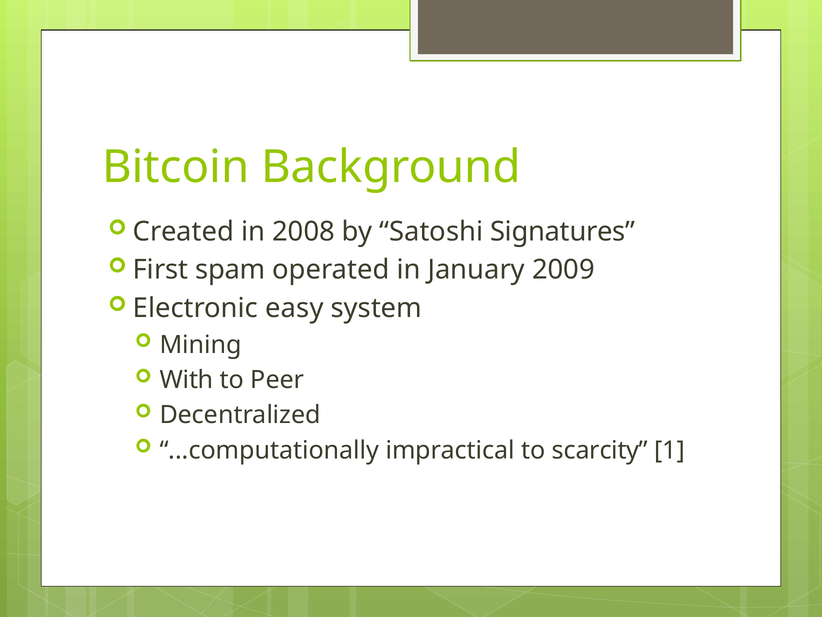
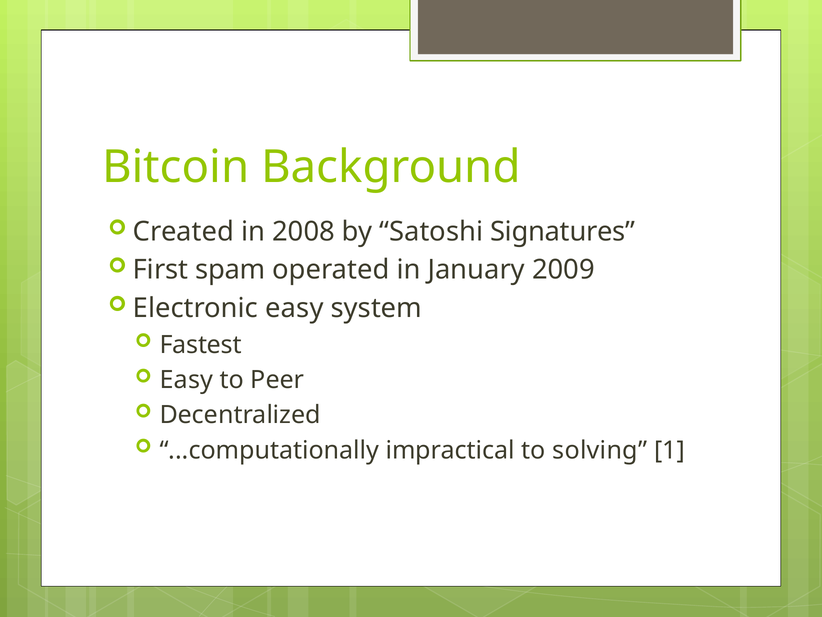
Mining: Mining -> Fastest
With at (187, 380): With -> Easy
scarcity: scarcity -> solving
